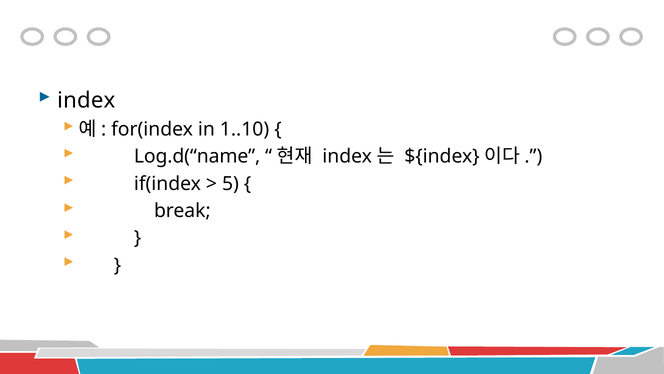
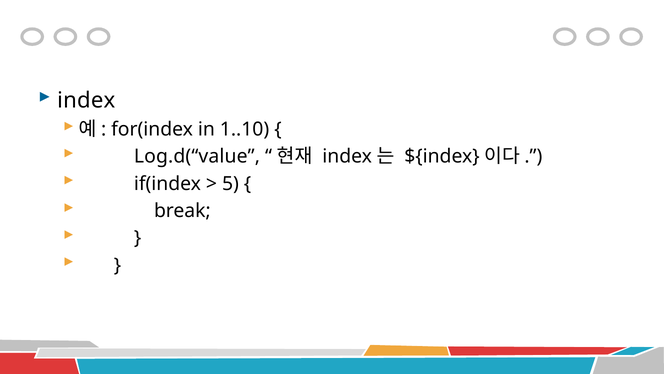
Log.d(“name: Log.d(“name -> Log.d(“value
